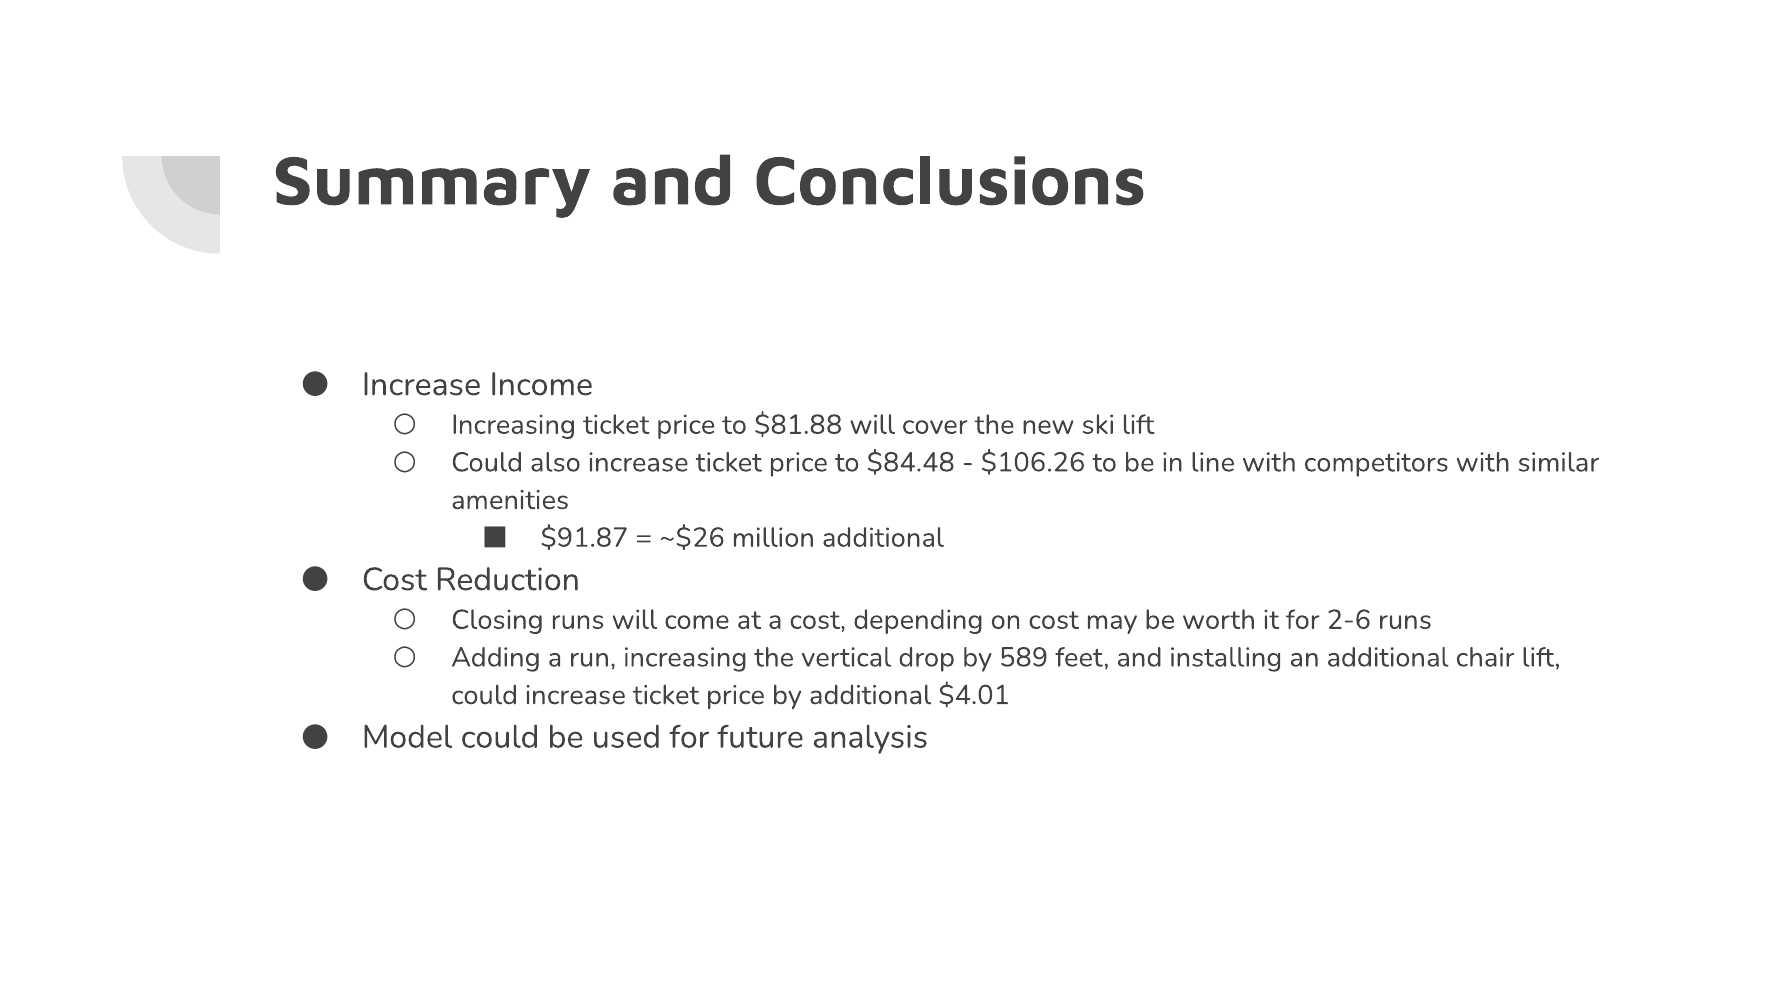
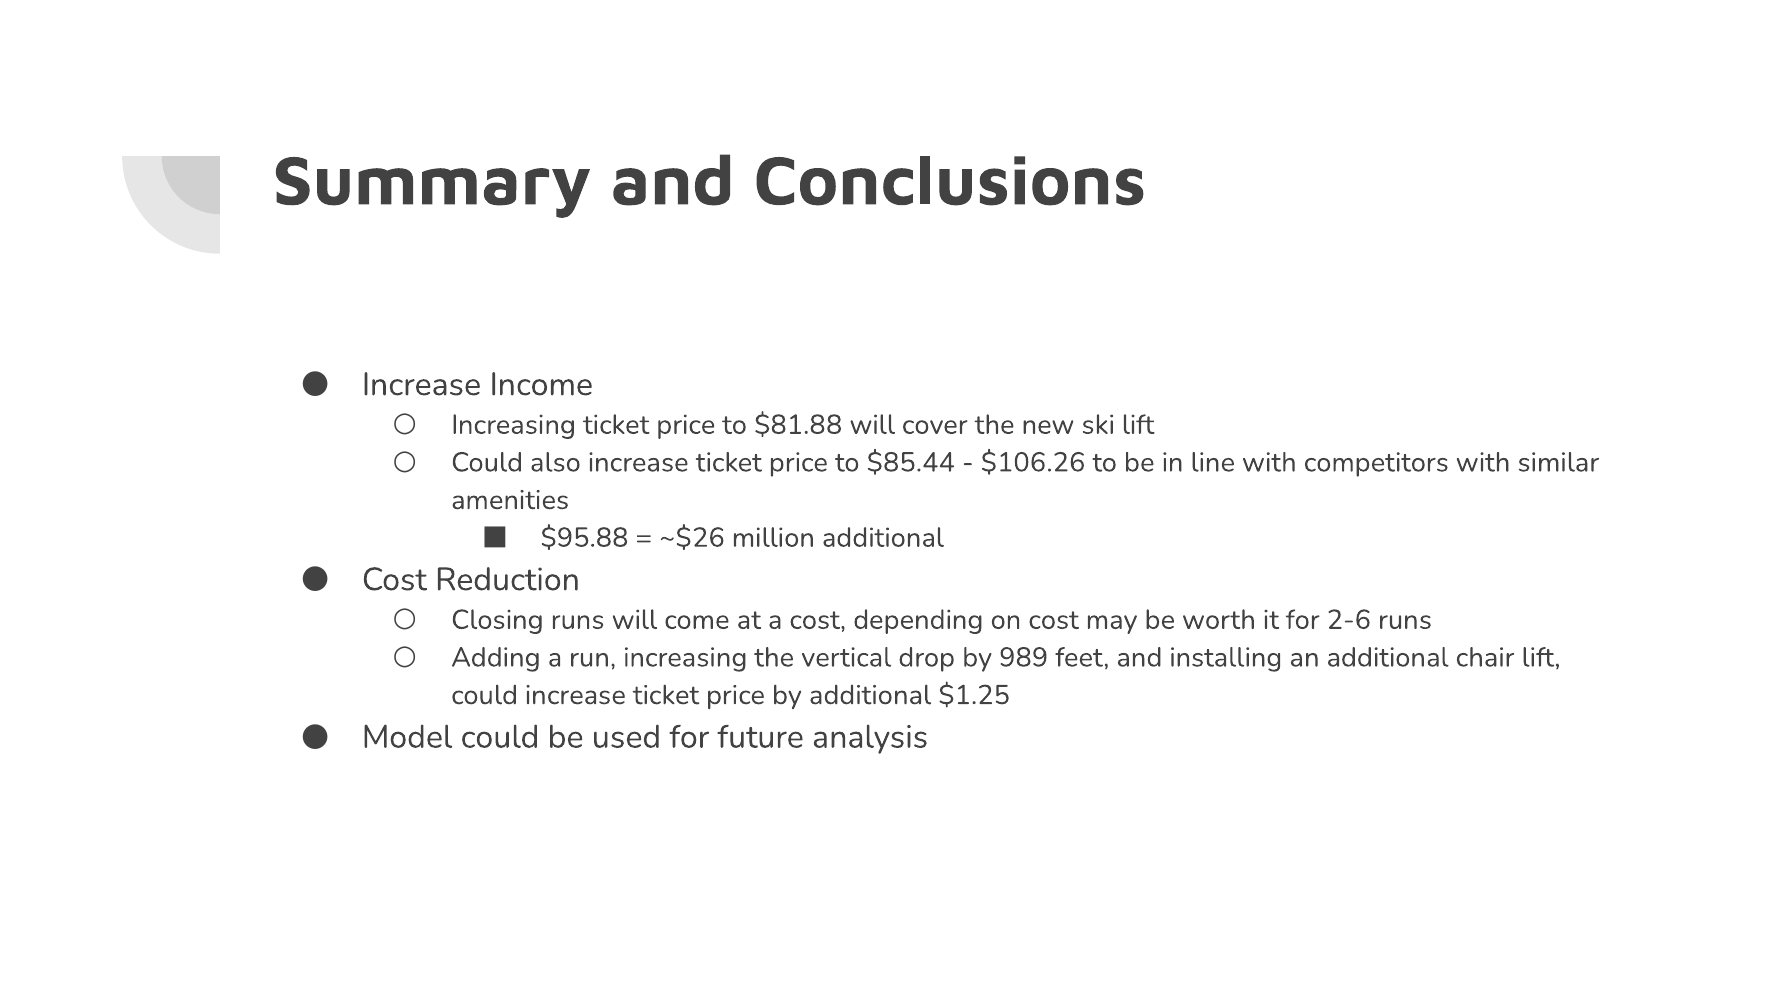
$84.48: $84.48 -> $85.44
$91.87: $91.87 -> $95.88
589: 589 -> 989
$4.01: $4.01 -> $1.25
